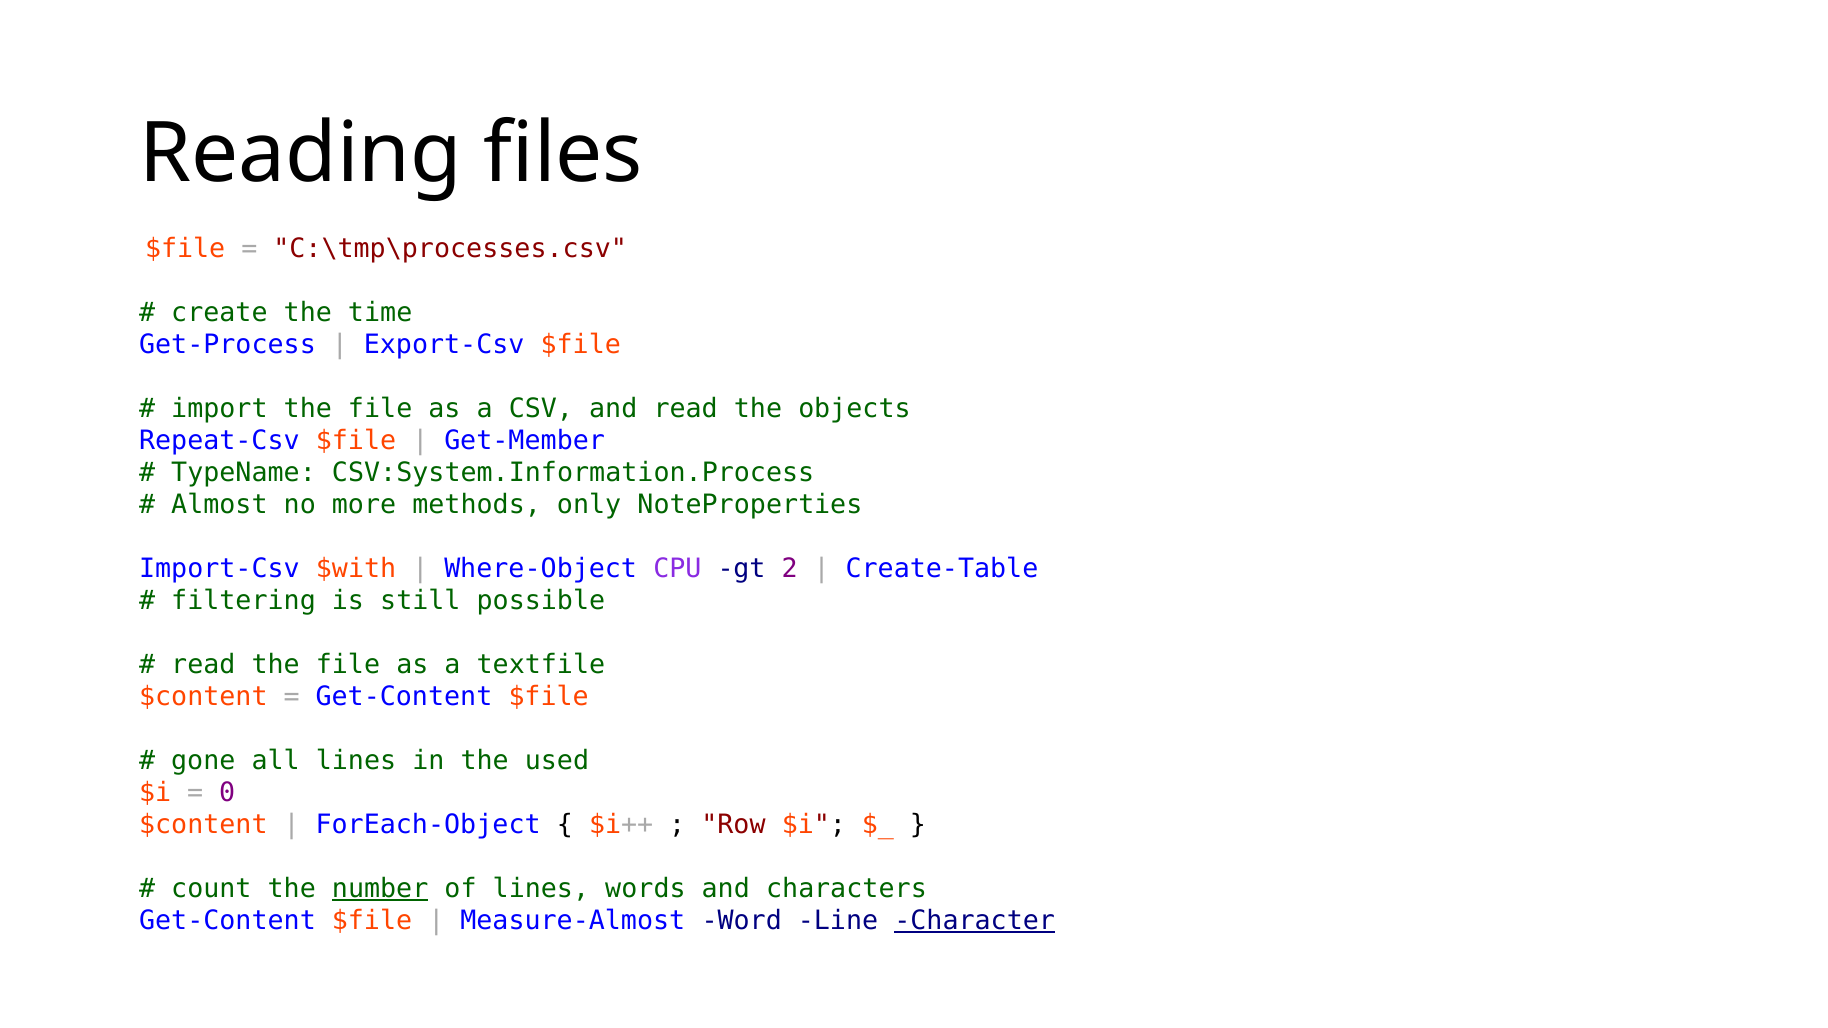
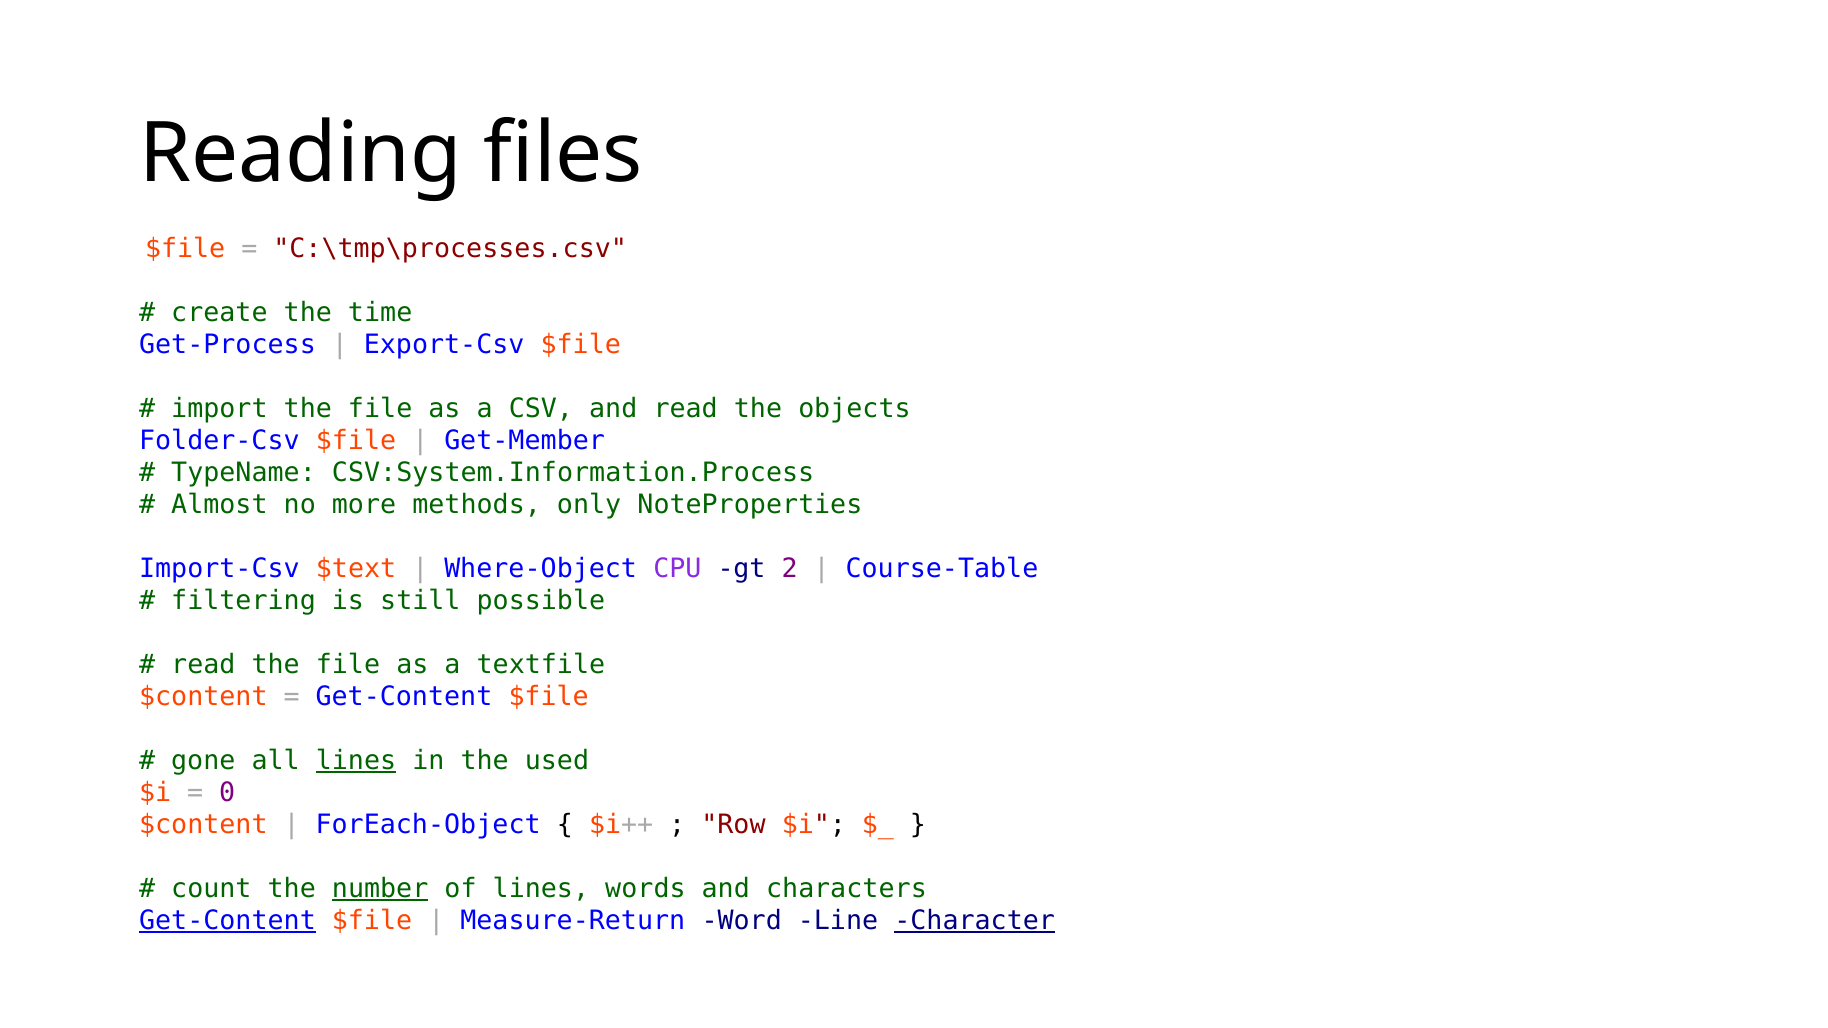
Repeat-Csv: Repeat-Csv -> Folder-Csv
$with: $with -> $text
Create-Table: Create-Table -> Course-Table
lines at (356, 761) underline: none -> present
Get-Content at (227, 921) underline: none -> present
Measure-Almost: Measure-Almost -> Measure-Return
